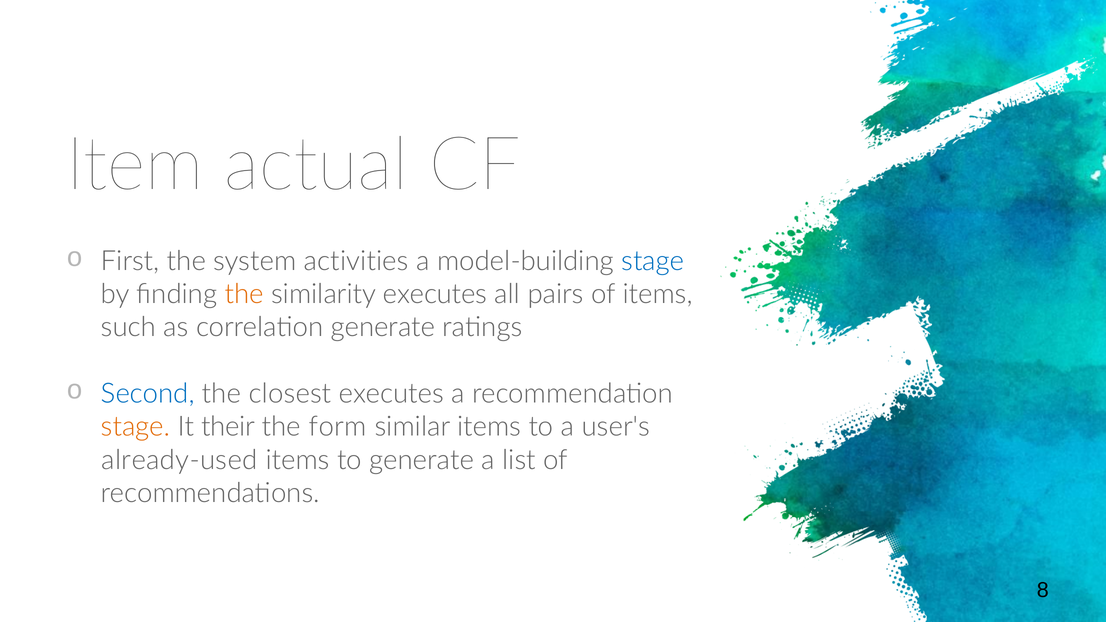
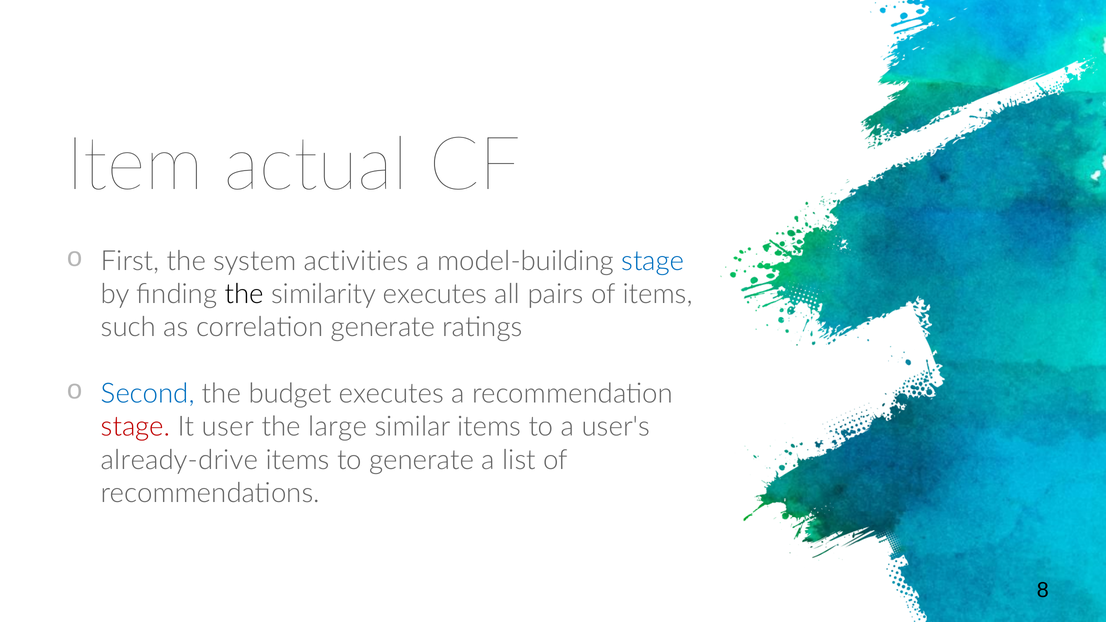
the at (244, 294) colour: orange -> black
closest: closest -> budget
stage at (136, 427) colour: orange -> red
their: their -> user
form: form -> large
already-used: already-used -> already-drive
